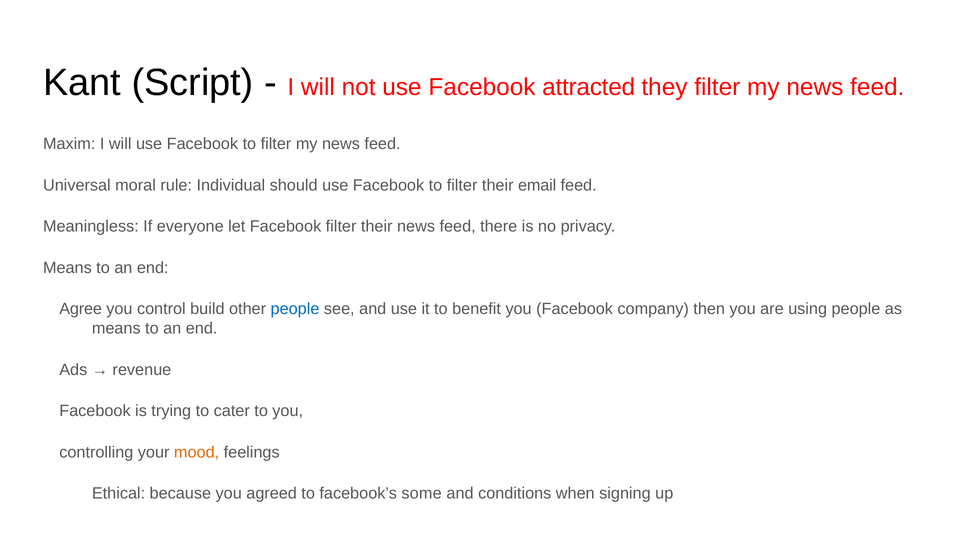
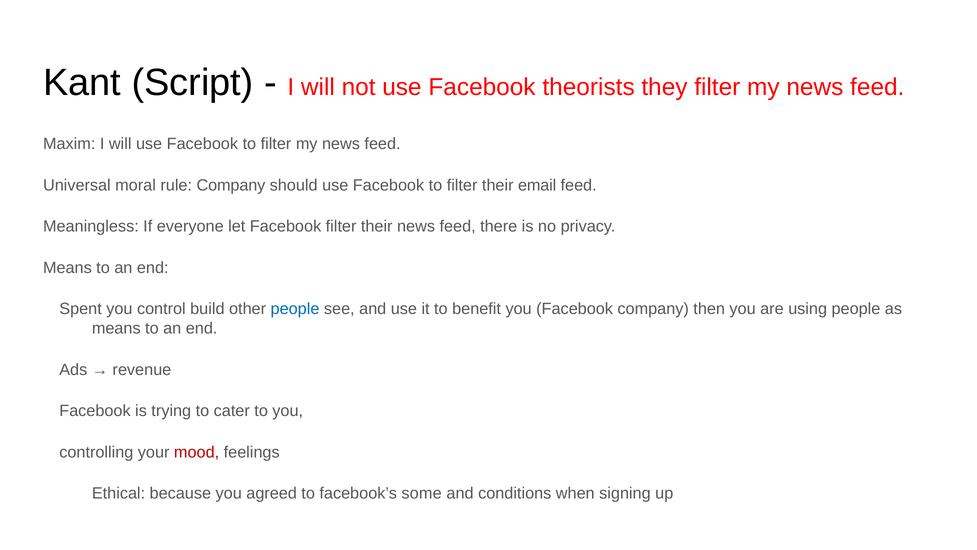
attracted: attracted -> theorists
rule Individual: Individual -> Company
Agree: Agree -> Spent
mood colour: orange -> red
